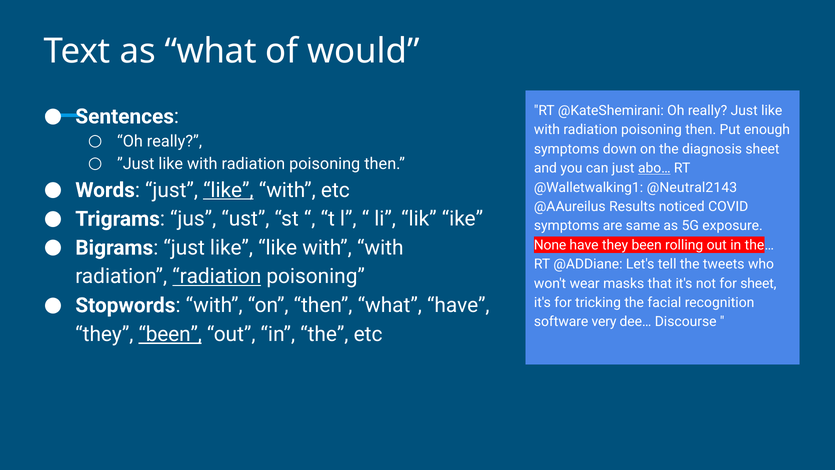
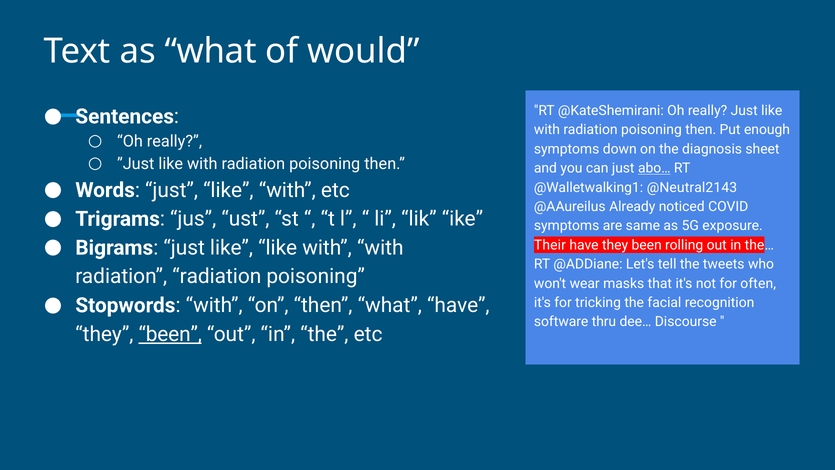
like at (228, 190) underline: present -> none
Results: Results -> Already
None: None -> Their
radiation at (217, 276) underline: present -> none
for sheet: sheet -> often
very: very -> thru
